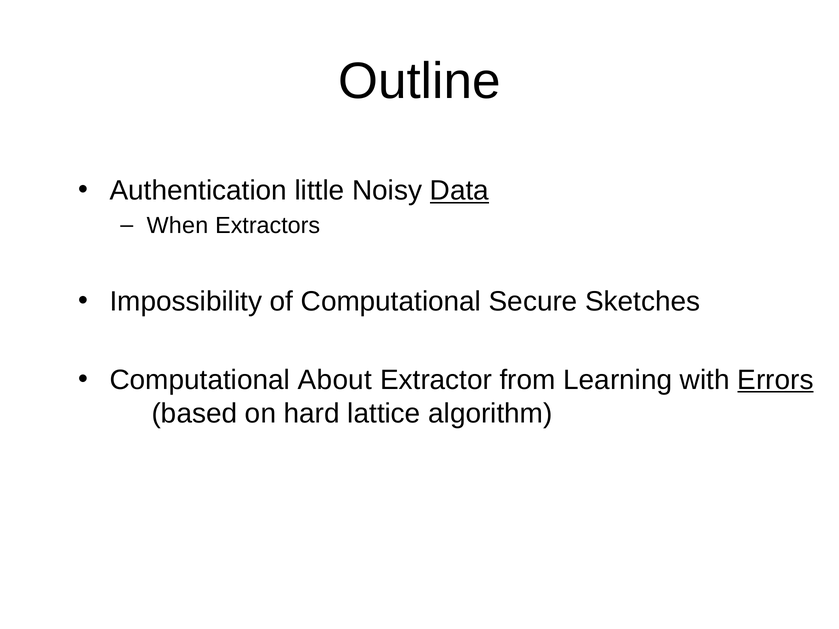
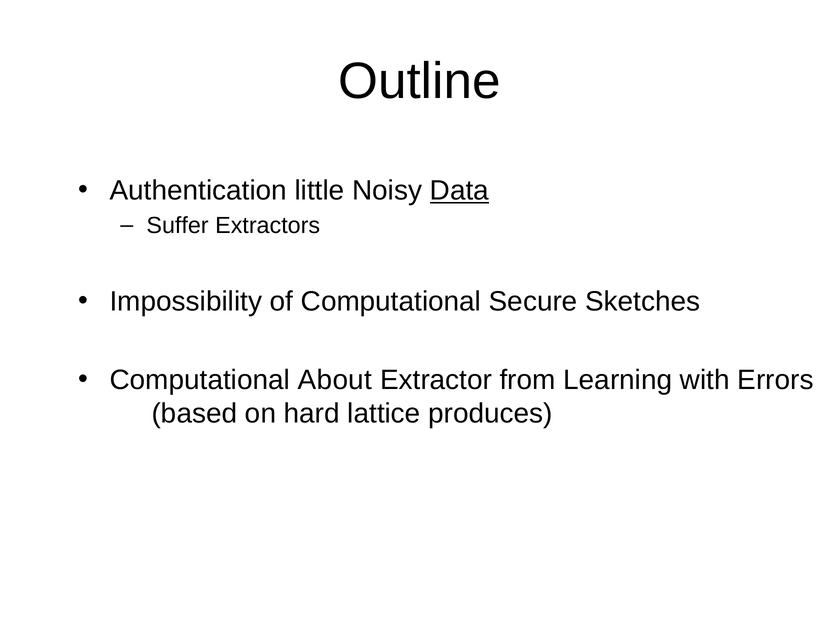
When: When -> Suffer
Errors underline: present -> none
algorithm: algorithm -> produces
